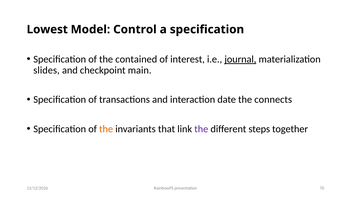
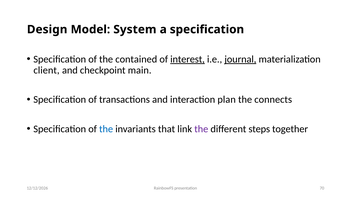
Lowest: Lowest -> Design
Control: Control -> System
interest underline: none -> present
slides: slides -> client
date: date -> plan
the at (106, 129) colour: orange -> blue
